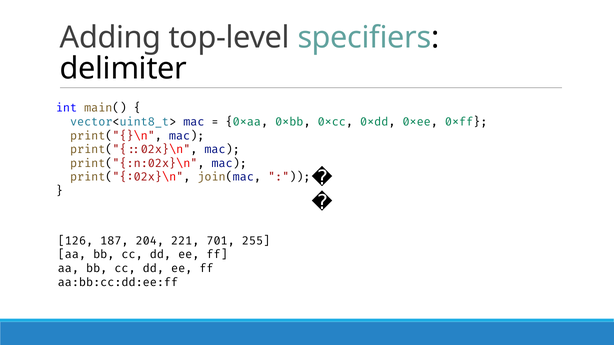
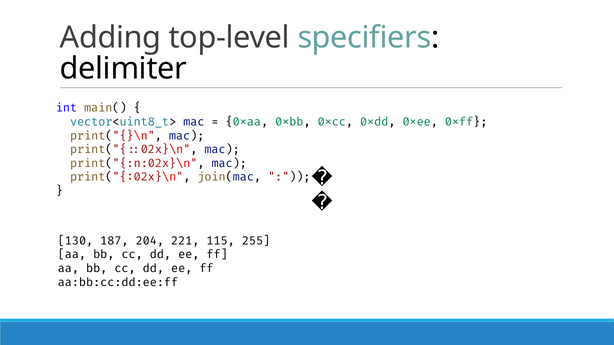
126: 126 -> 130
701: 701 -> 115
